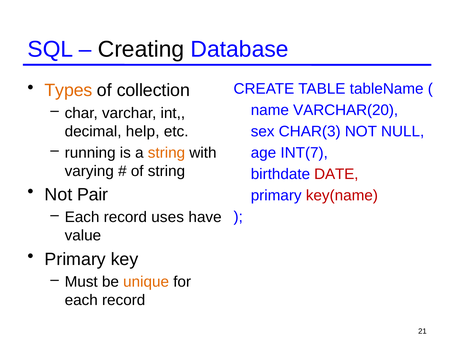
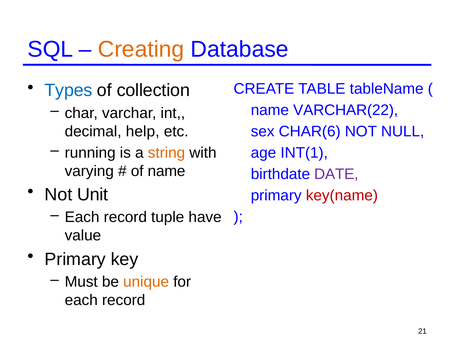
Creating colour: black -> orange
Types colour: orange -> blue
VARCHAR(20: VARCHAR(20 -> VARCHAR(22
CHAR(3: CHAR(3 -> CHAR(6
INT(7: INT(7 -> INT(1
of string: string -> name
DATE colour: red -> purple
Pair: Pair -> Unit
uses: uses -> tuple
